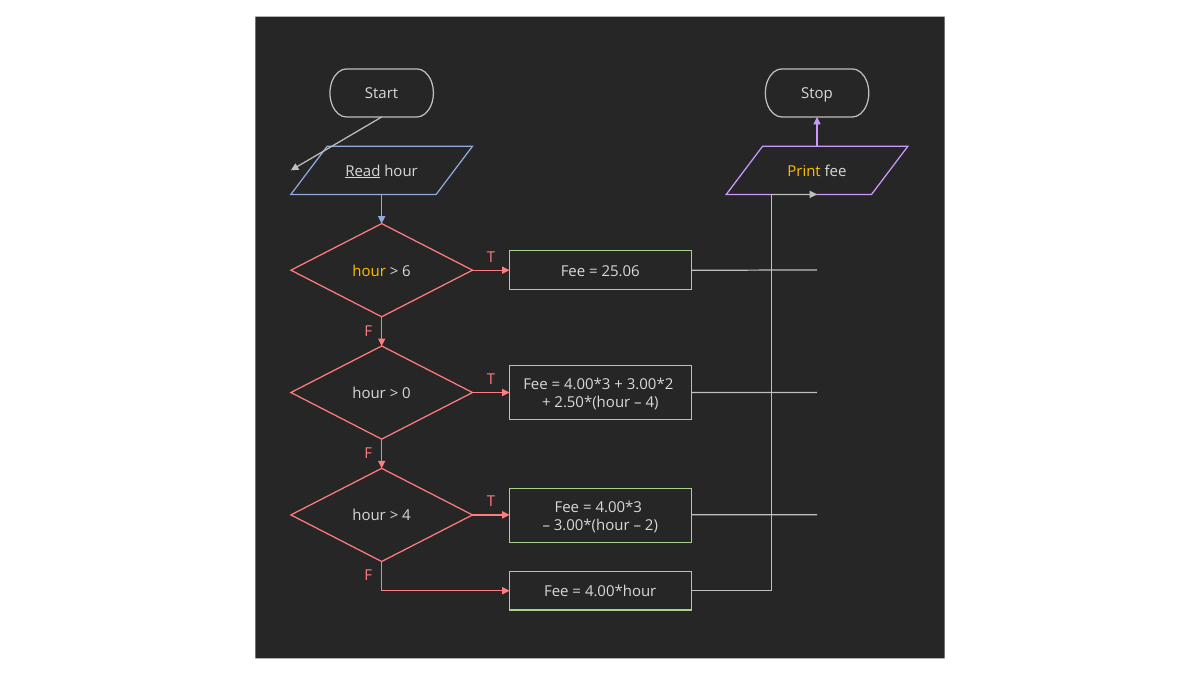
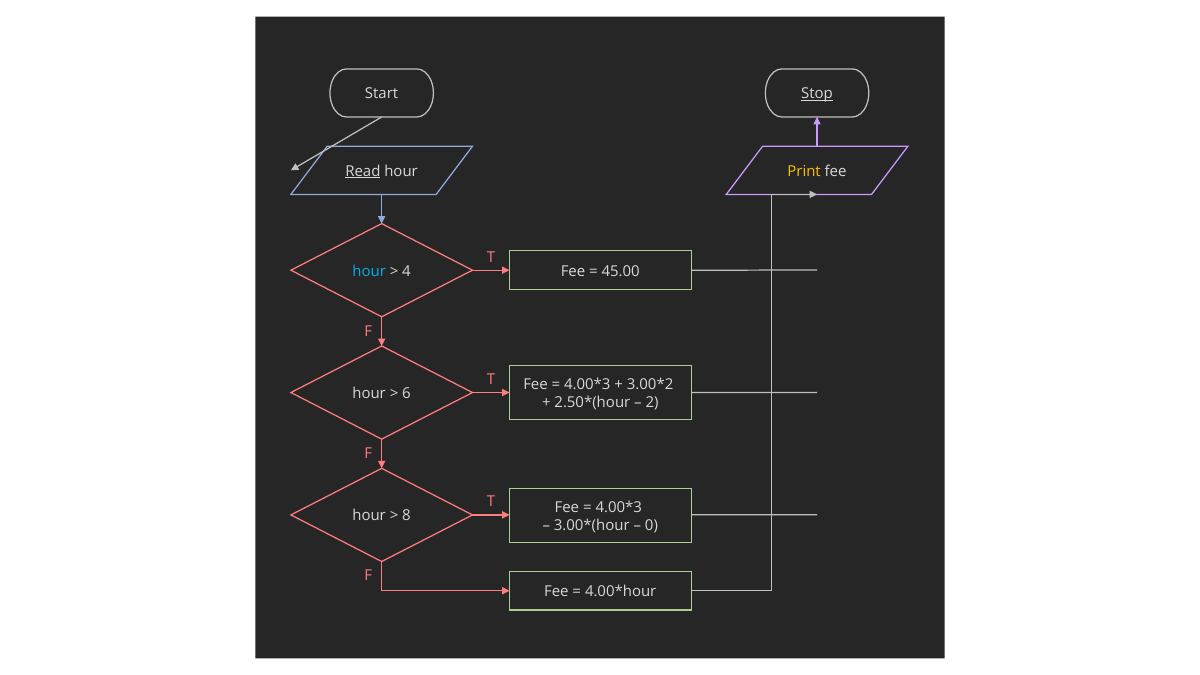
Stop underline: none -> present
hour at (369, 271) colour: yellow -> light blue
6: 6 -> 4
25.06: 25.06 -> 45.00
0: 0 -> 6
4 at (652, 403): 4 -> 2
4 at (406, 516): 4 -> 8
2: 2 -> 0
